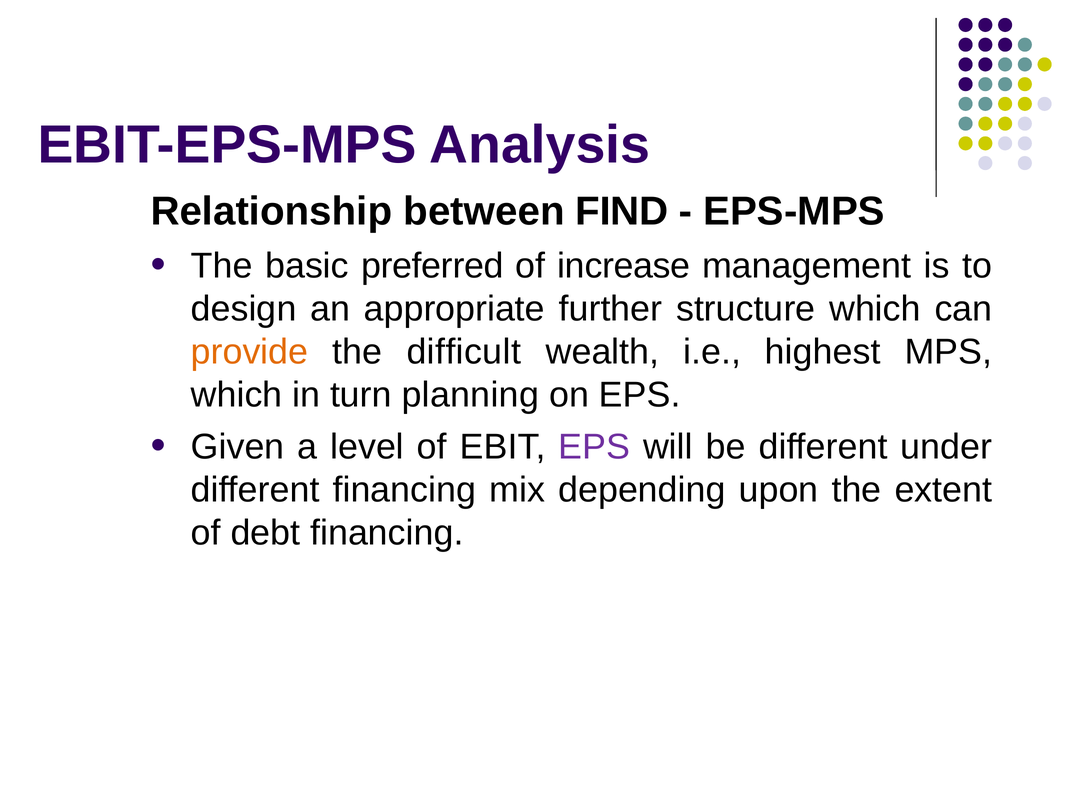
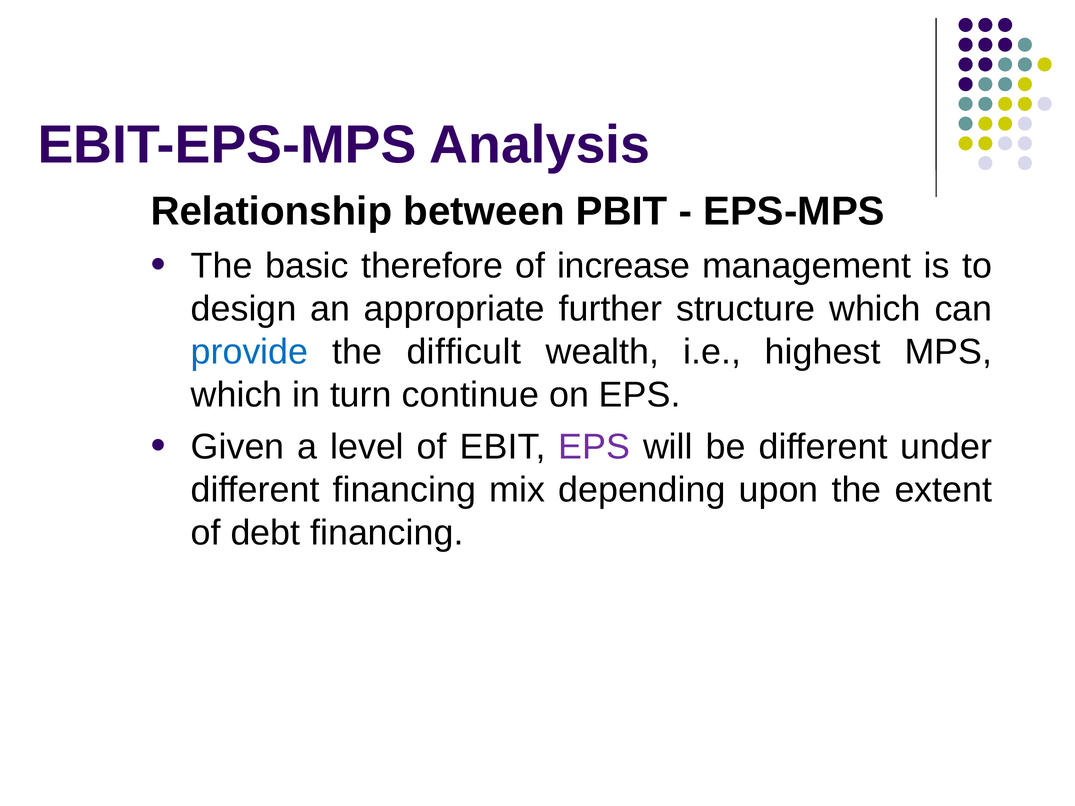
FIND: FIND -> PBIT
preferred: preferred -> therefore
provide colour: orange -> blue
planning: planning -> continue
